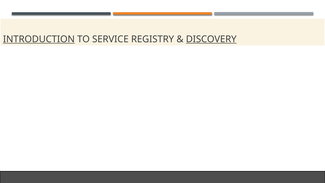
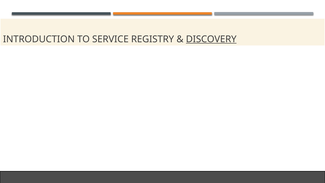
INTRODUCTION underline: present -> none
